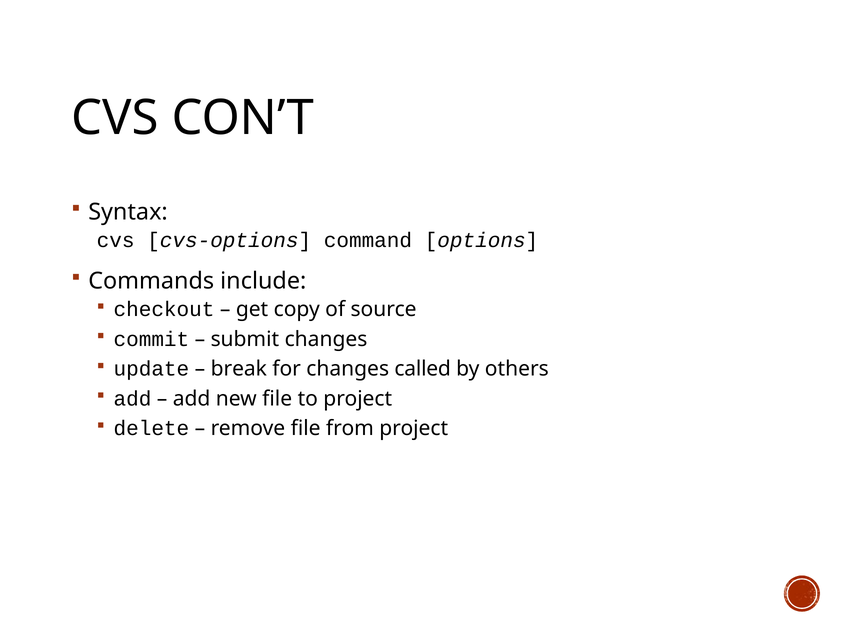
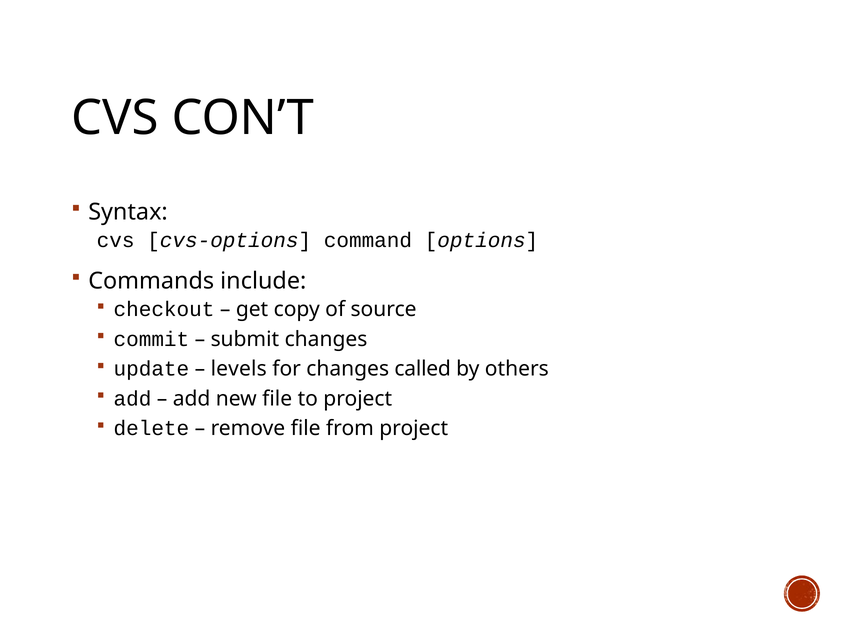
break: break -> levels
